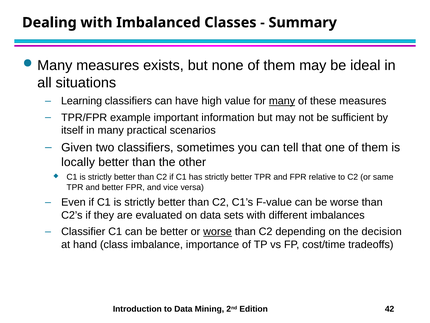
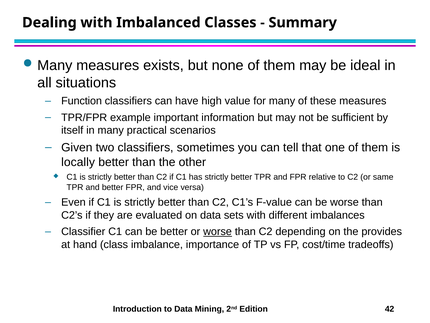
Learning: Learning -> Function
many at (282, 101) underline: present -> none
decision: decision -> provides
